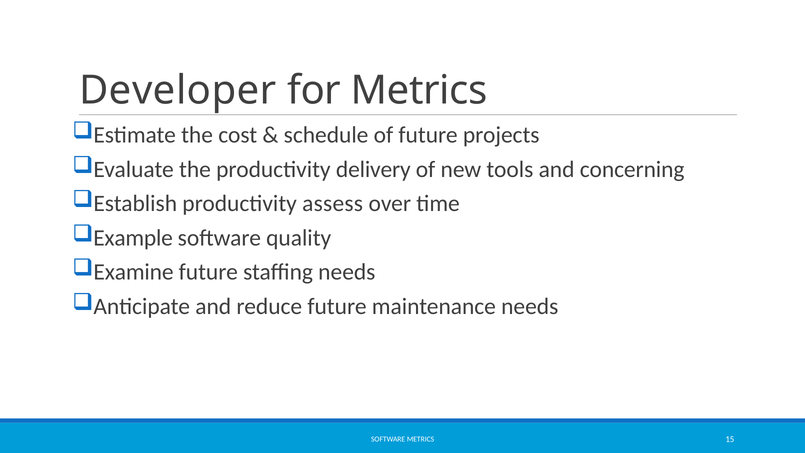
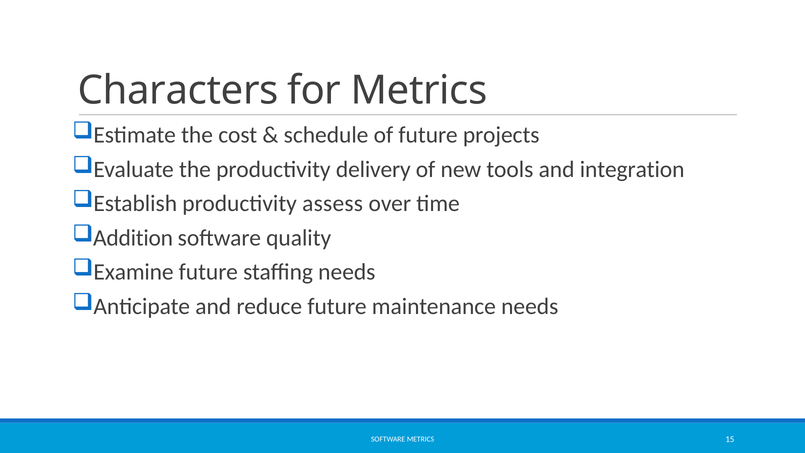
Developer: Developer -> Characters
concerning: concerning -> integration
Example: Example -> Addition
